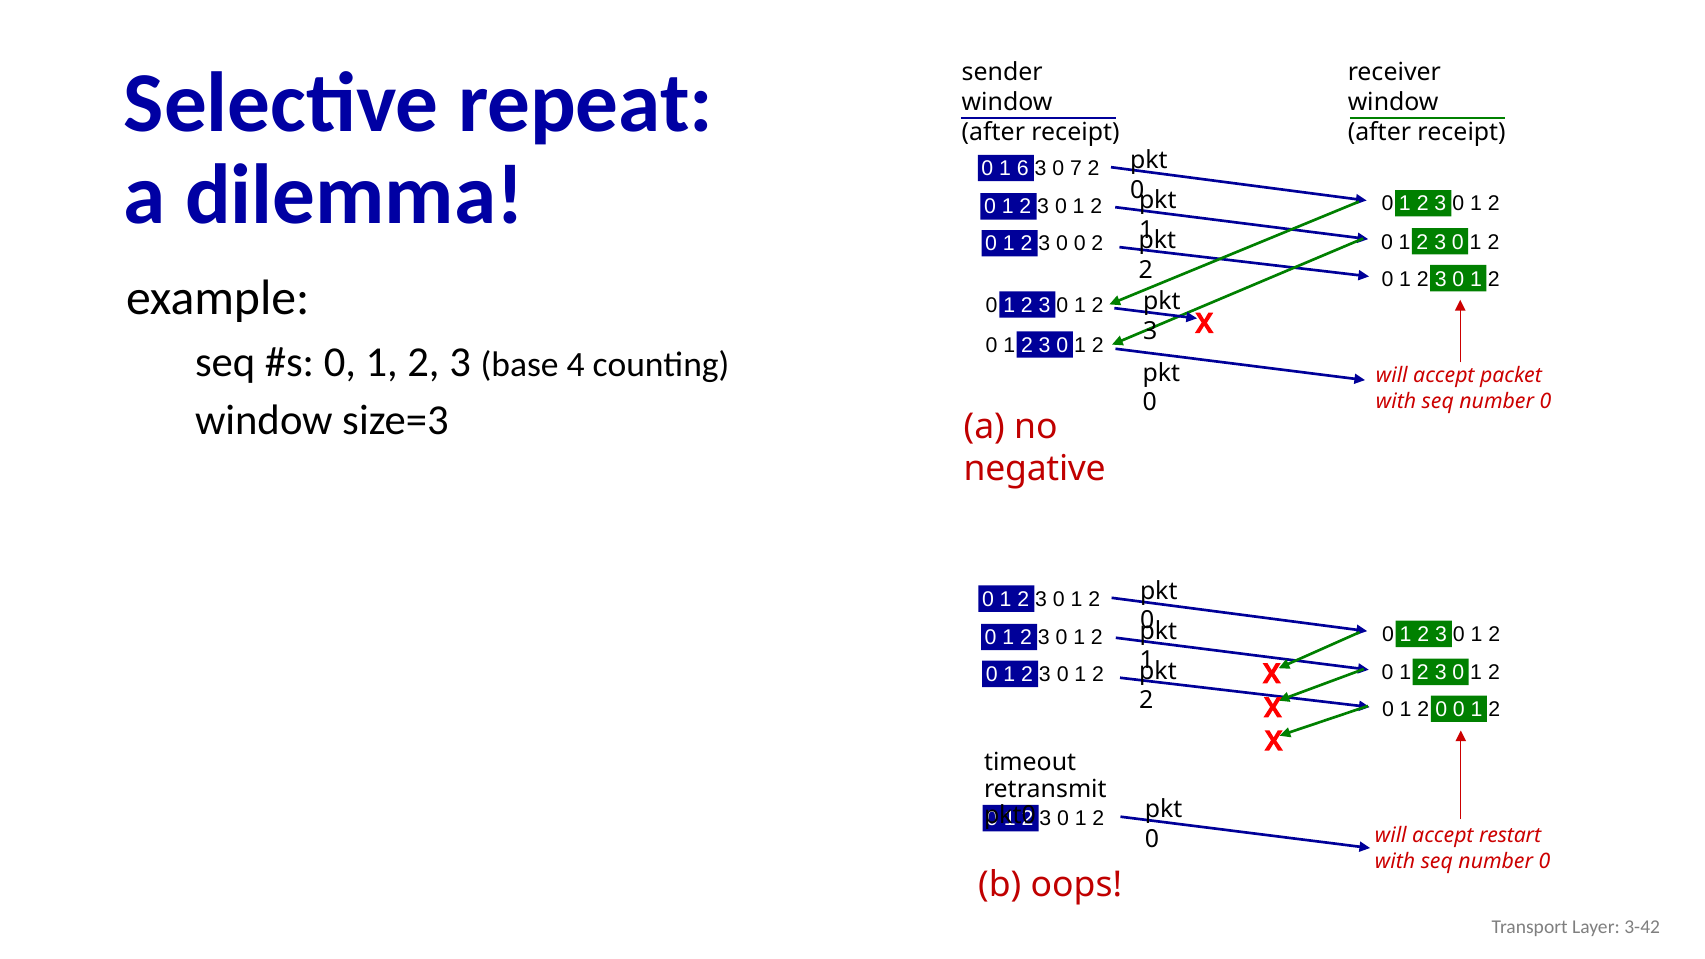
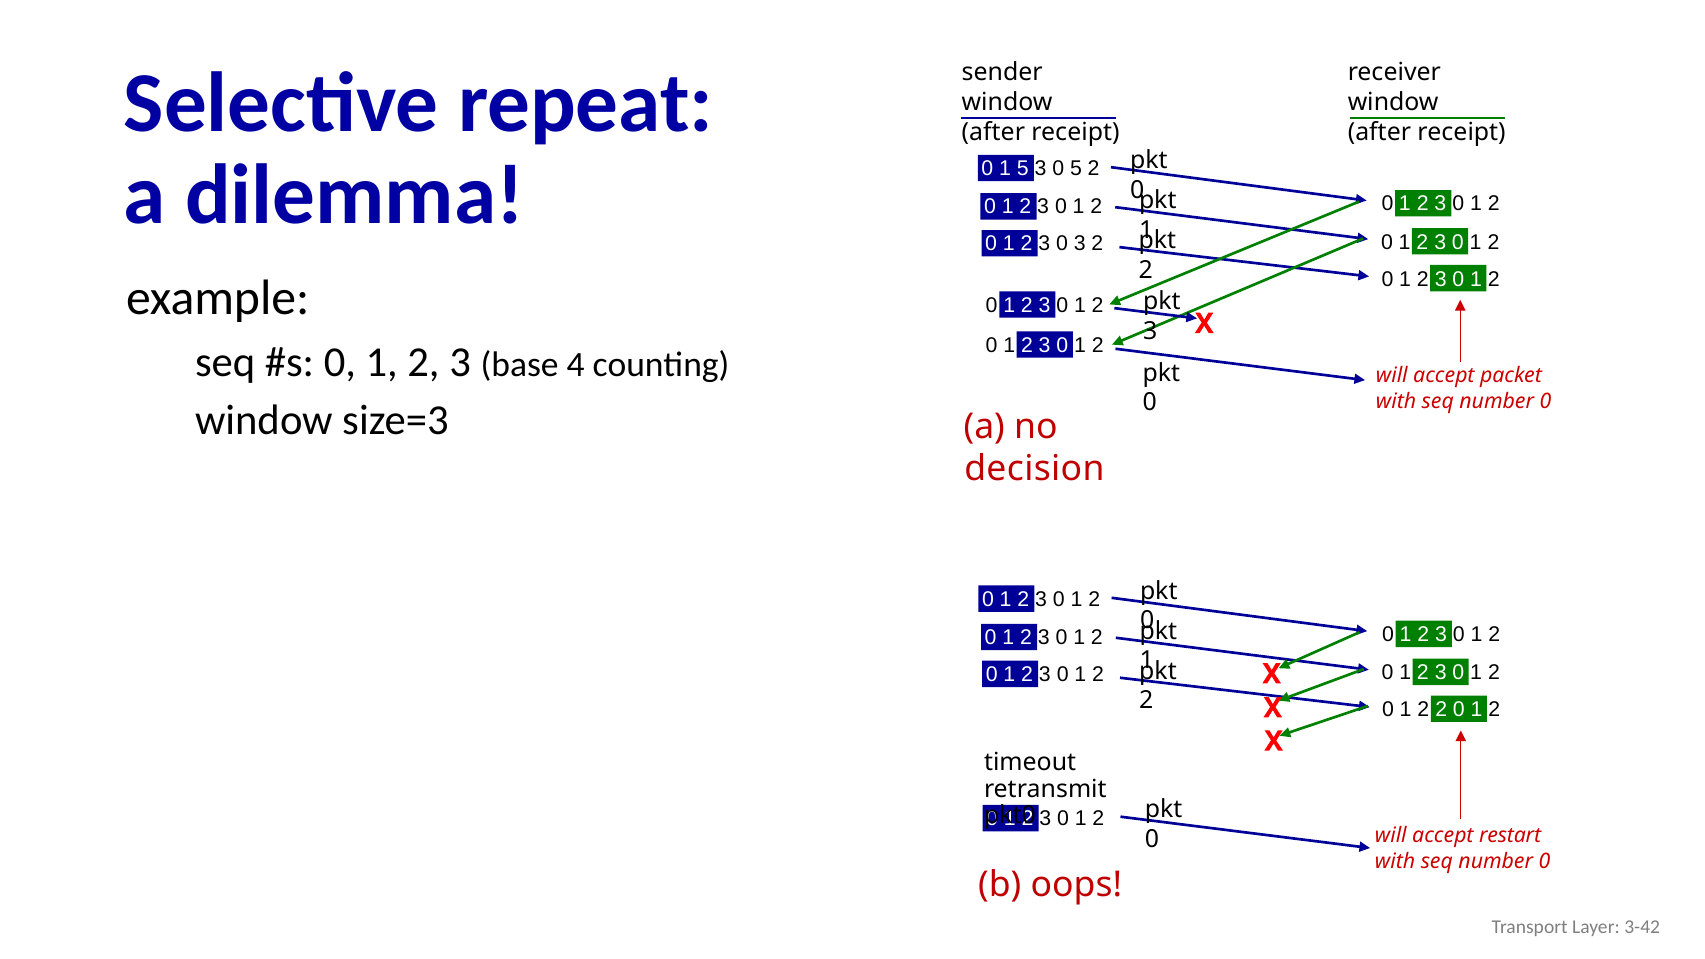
1 6: 6 -> 5
0 7: 7 -> 5
3 0 0: 0 -> 3
negative: negative -> decision
0 at (1441, 710): 0 -> 2
